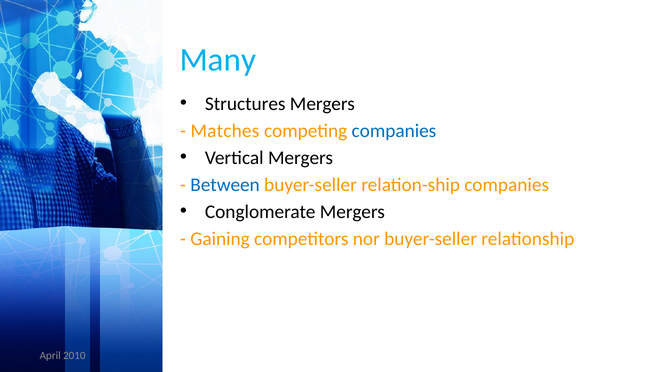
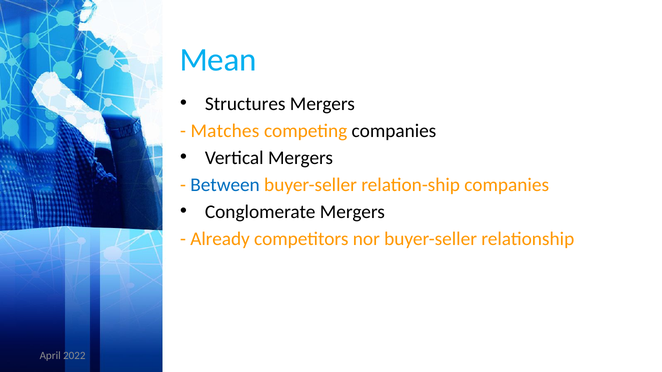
Many: Many -> Mean
companies at (394, 131) colour: blue -> black
Gaining: Gaining -> Already
2010: 2010 -> 2022
